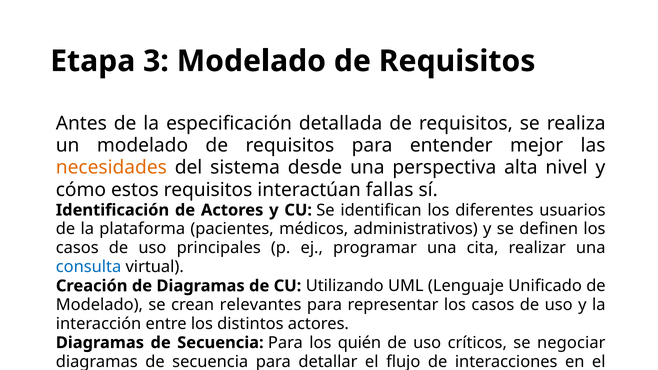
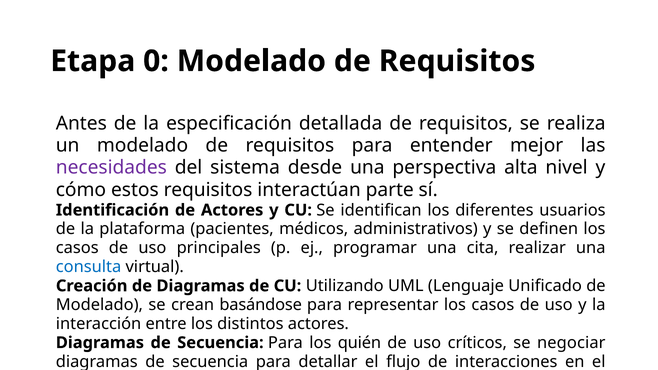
3: 3 -> 0
necesidades colour: orange -> purple
fallas: fallas -> parte
relevantes: relevantes -> basándose
